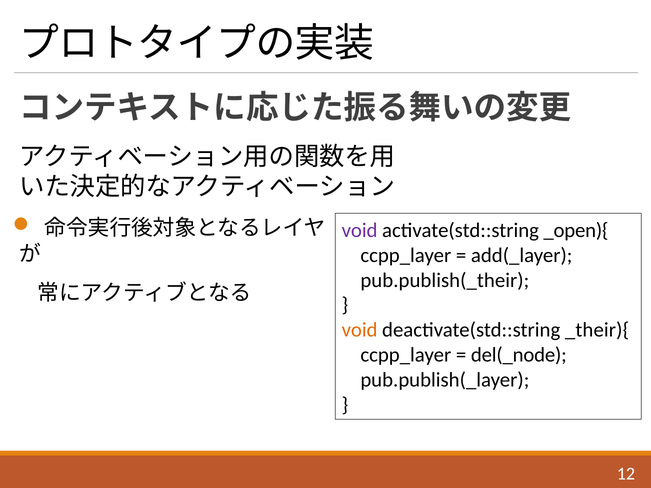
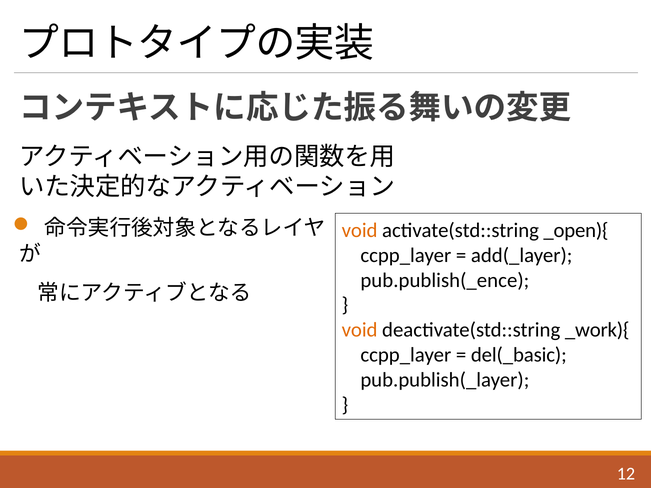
void at (360, 230) colour: purple -> orange
pub.publish(_their: pub.publish(_their -> pub.publish(_ence
_their){: _their){ -> _work){
del(_node: del(_node -> del(_basic
